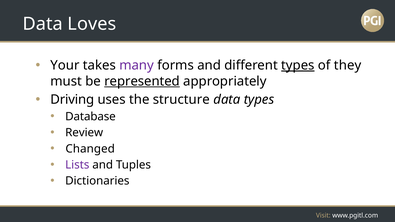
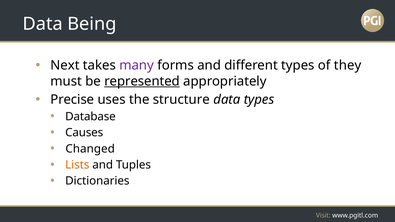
Loves: Loves -> Being
Your: Your -> Next
types at (298, 65) underline: present -> none
Driving: Driving -> Precise
Review: Review -> Causes
Lists colour: purple -> orange
